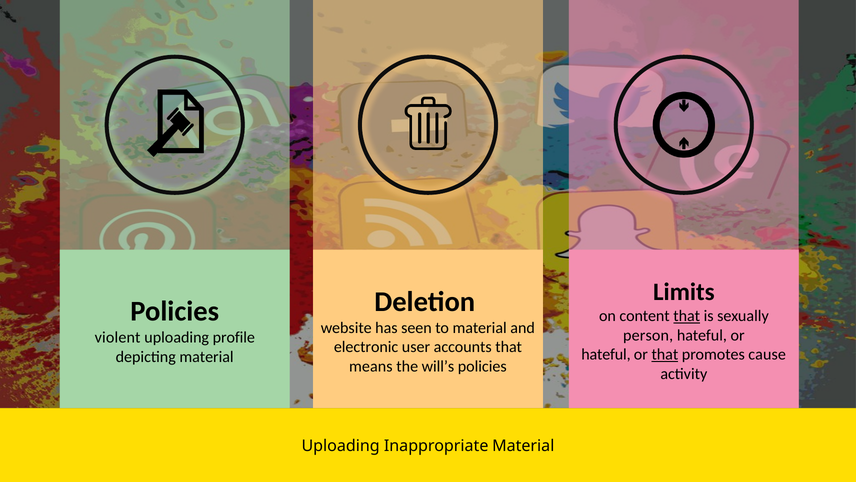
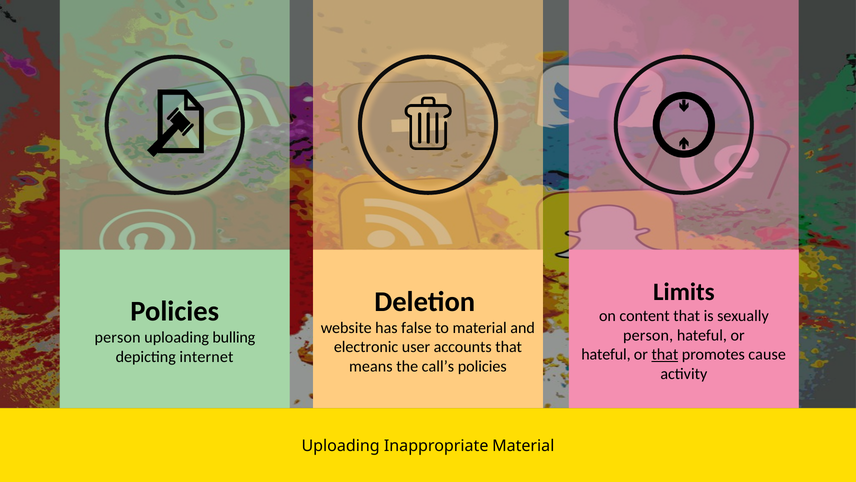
that at (687, 316) underline: present -> none
seen: seen -> false
violent at (118, 337): violent -> person
profile: profile -> bulling
depicting material: material -> internet
will’s: will’s -> call’s
